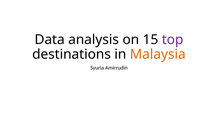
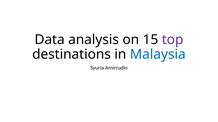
Malaysia colour: orange -> blue
